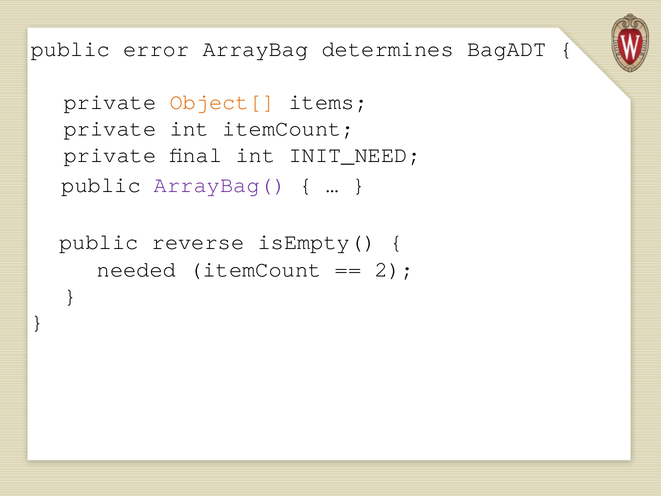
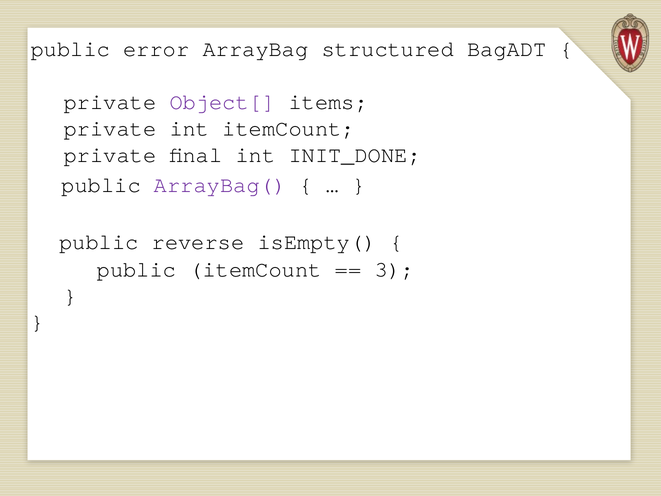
determines: determines -> structured
Object[ colour: orange -> purple
INIT_NEED: INIT_NEED -> INIT_DONE
needed at (136, 269): needed -> public
2: 2 -> 3
